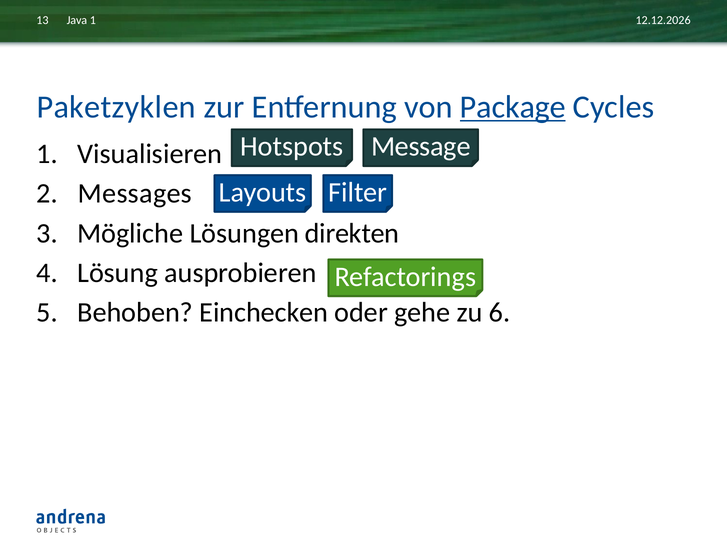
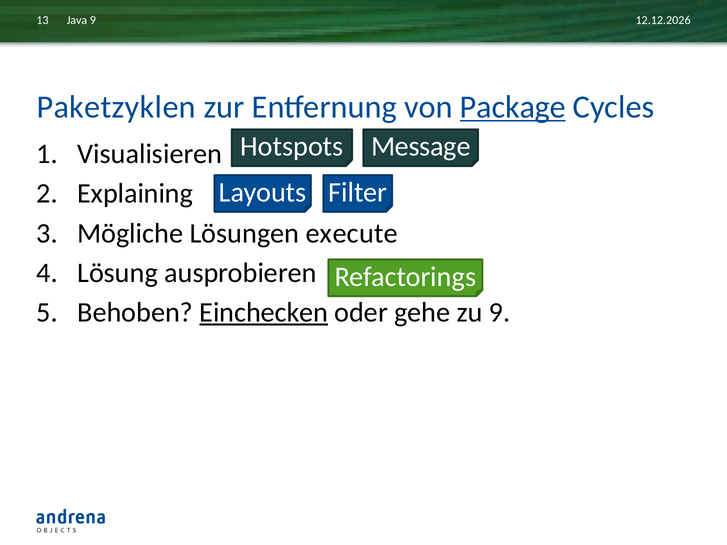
Java 1: 1 -> 9
Messages: Messages -> Explaining
direkten: direkten -> execute
Einchecken underline: none -> present
zu 6: 6 -> 9
